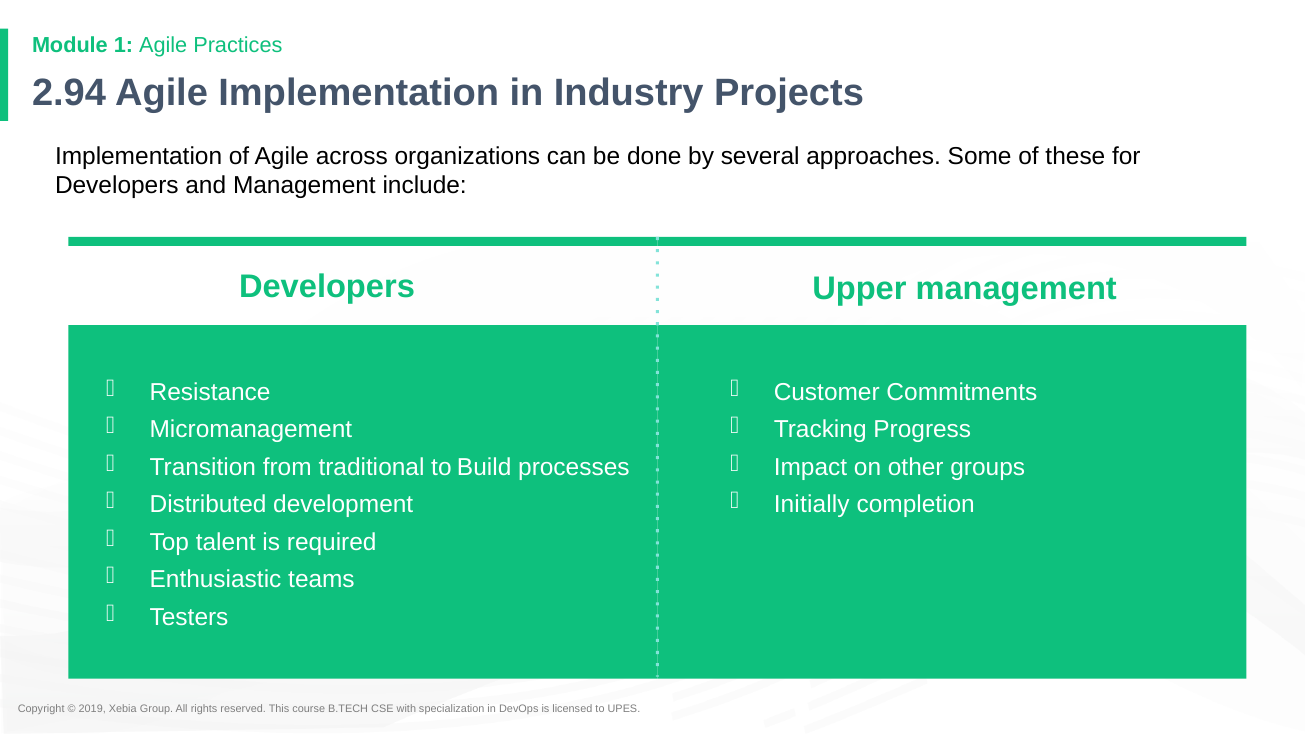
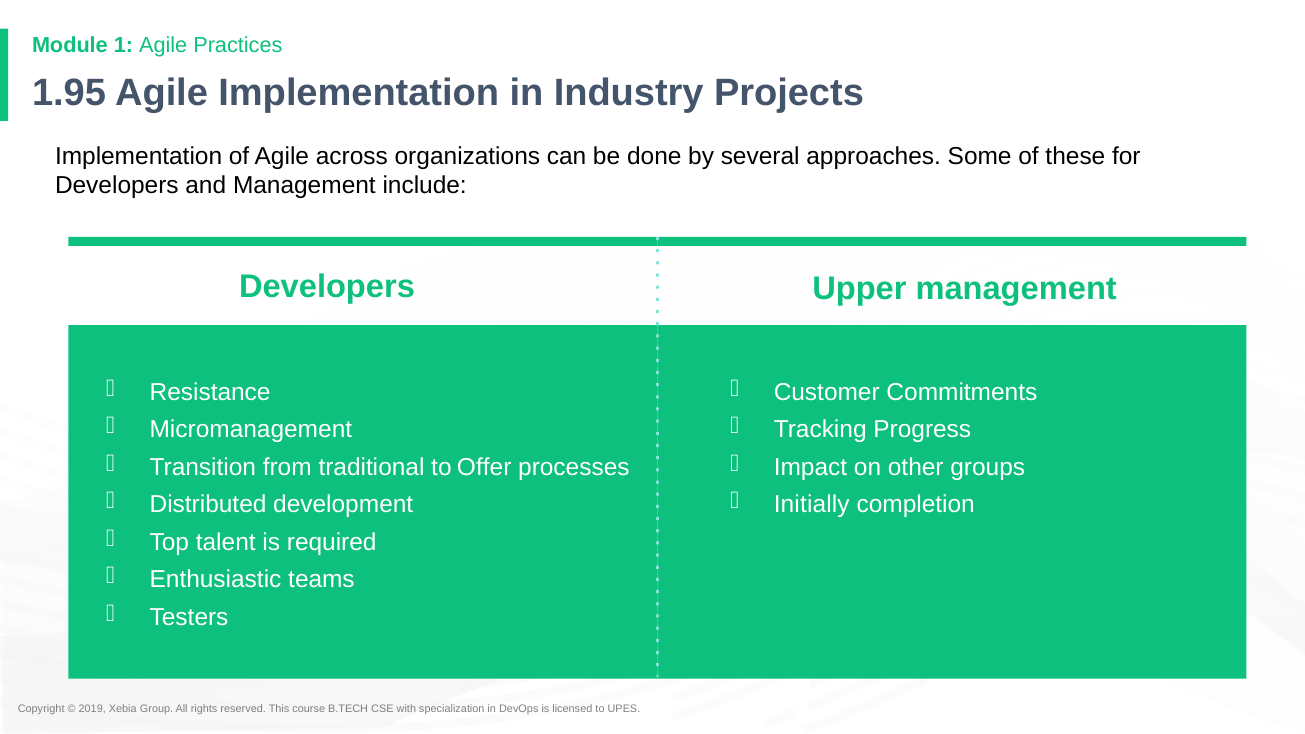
2.94: 2.94 -> 1.95
Build: Build -> Offer
